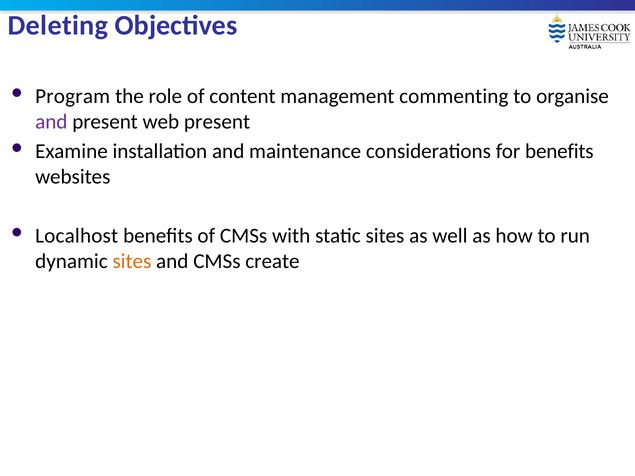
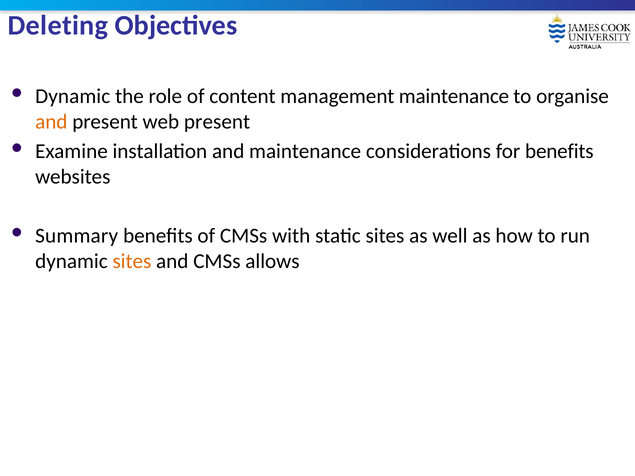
Program at (73, 96): Program -> Dynamic
management commenting: commenting -> maintenance
and at (51, 122) colour: purple -> orange
Localhost: Localhost -> Summary
create: create -> allows
